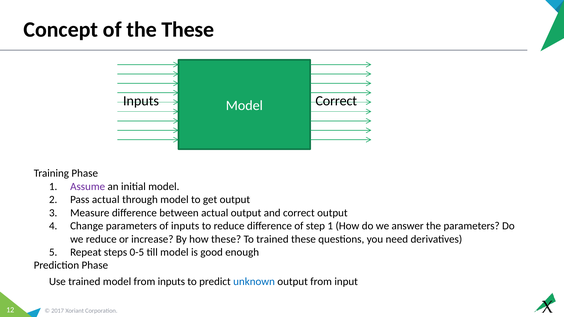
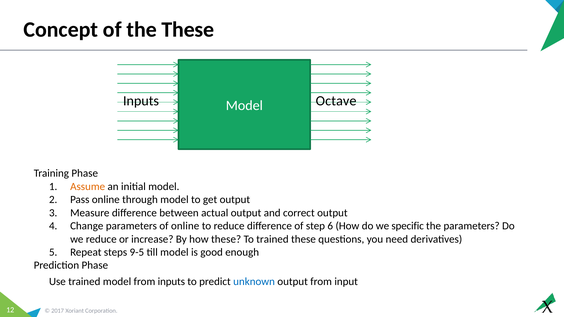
Inputs Correct: Correct -> Octave
Assume colour: purple -> orange
Pass actual: actual -> online
of inputs: inputs -> online
step 1: 1 -> 6
answer: answer -> specific
0-5: 0-5 -> 9-5
